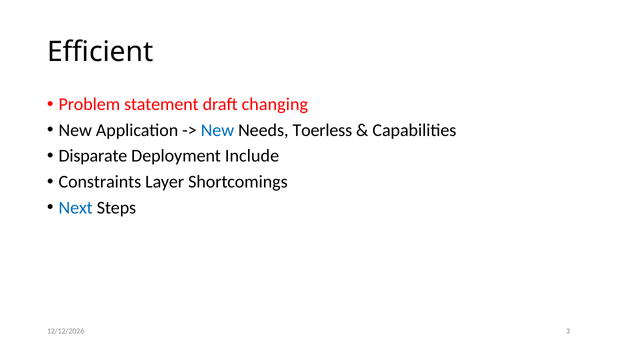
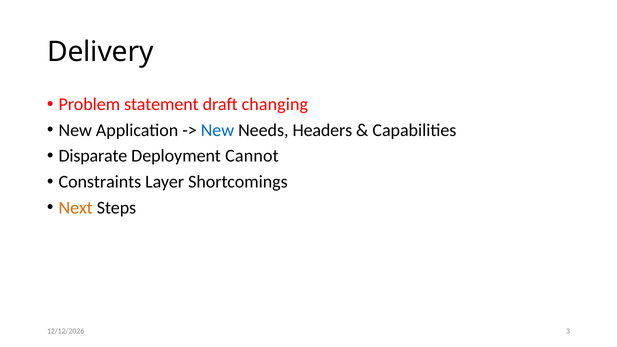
Efficient: Efficient -> Delivery
Toerless: Toerless -> Headers
Include: Include -> Cannot
Next colour: blue -> orange
